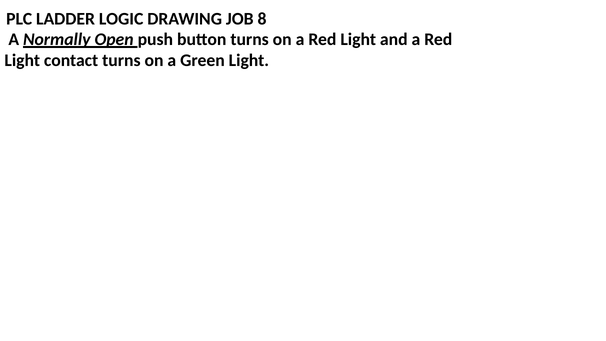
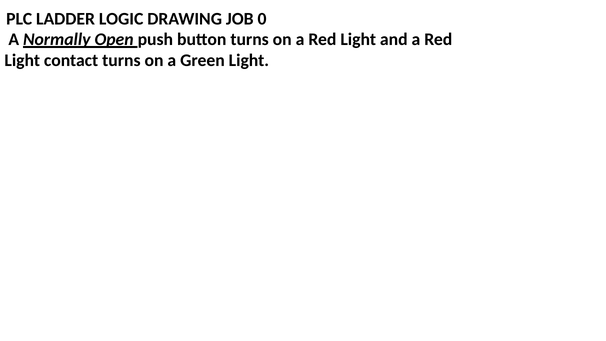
8: 8 -> 0
